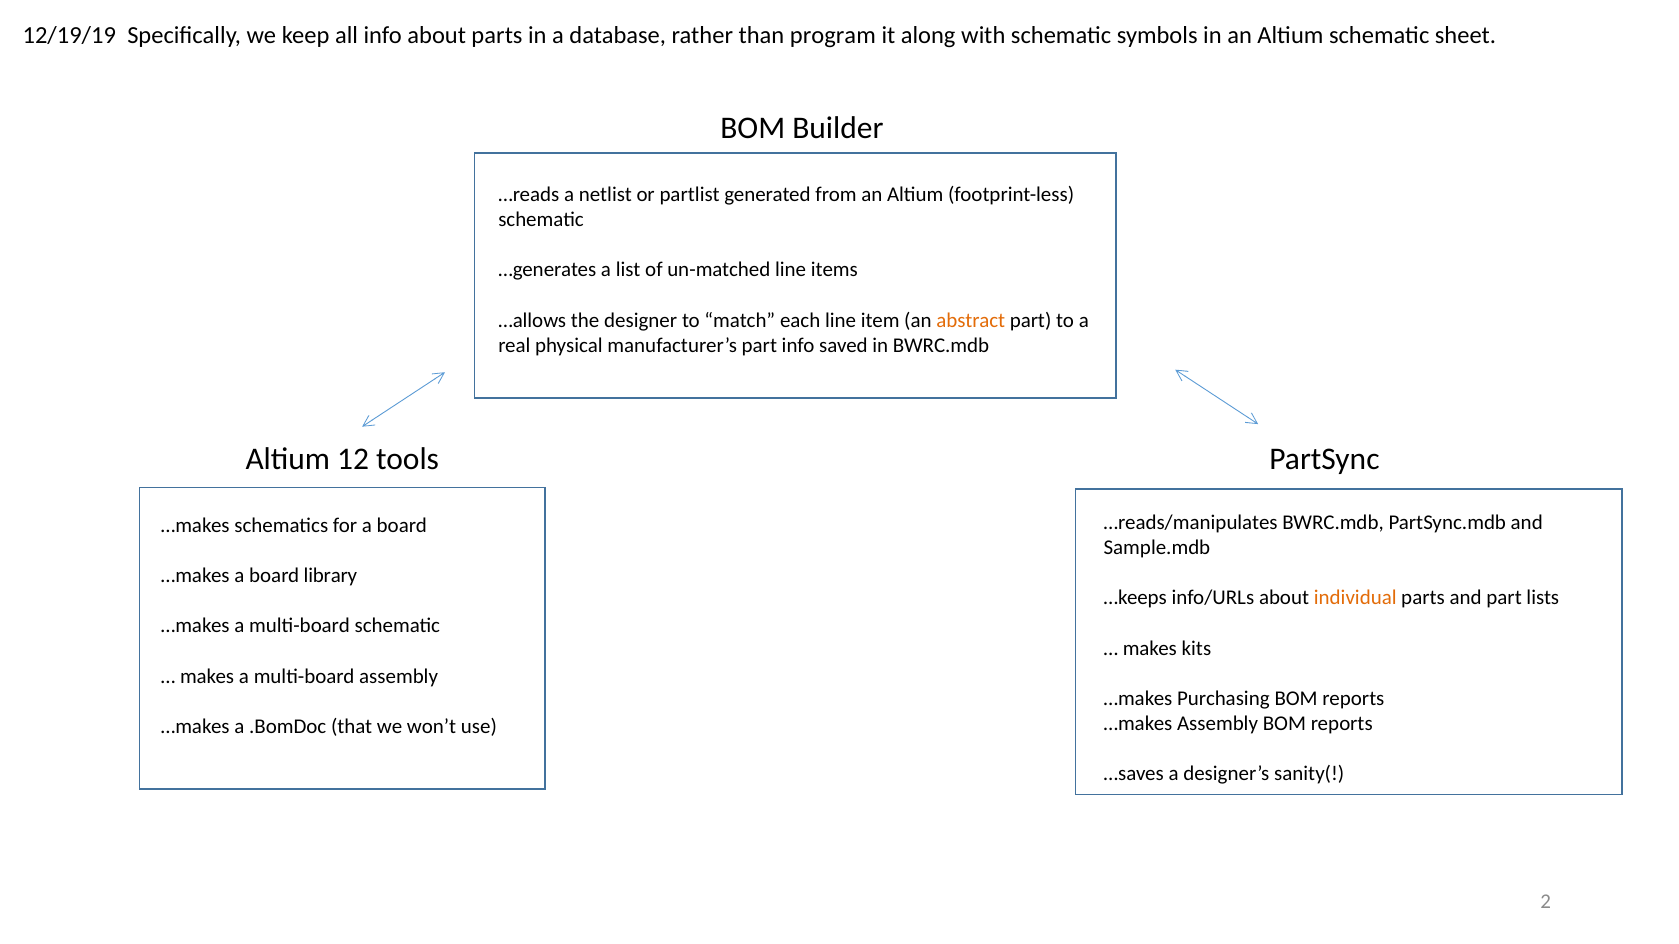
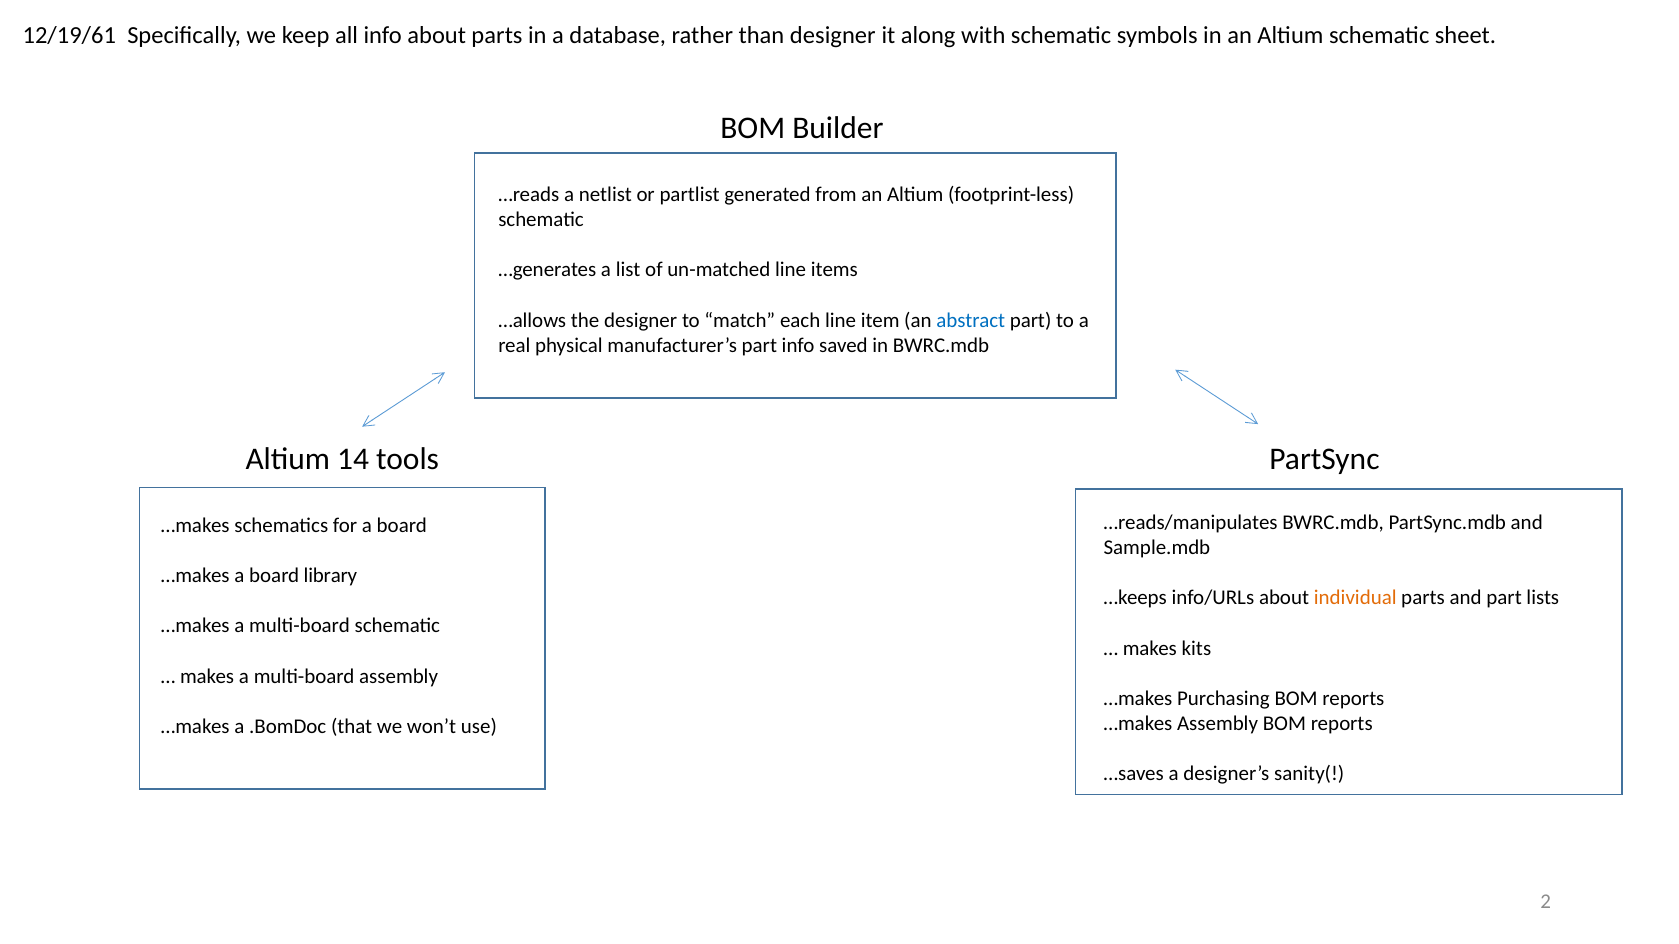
12/19/19: 12/19/19 -> 12/19/61
than program: program -> designer
abstract colour: orange -> blue
12: 12 -> 14
